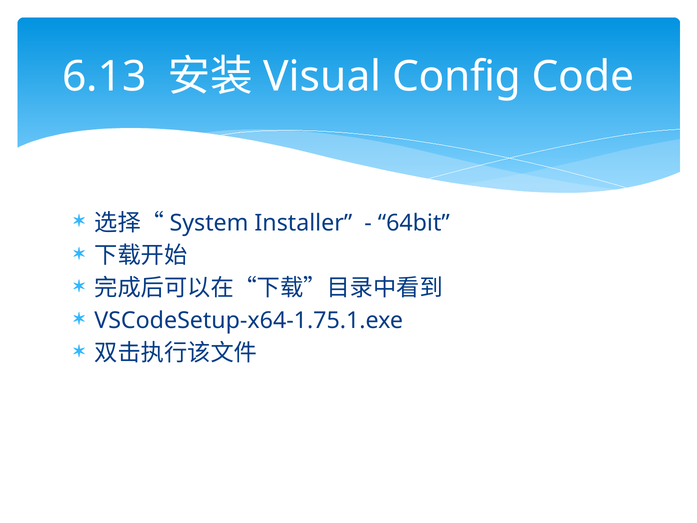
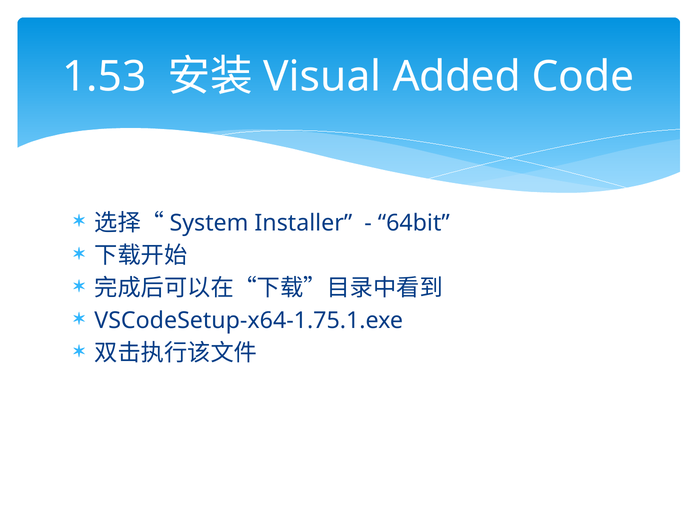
6.13: 6.13 -> 1.53
Config: Config -> Added
